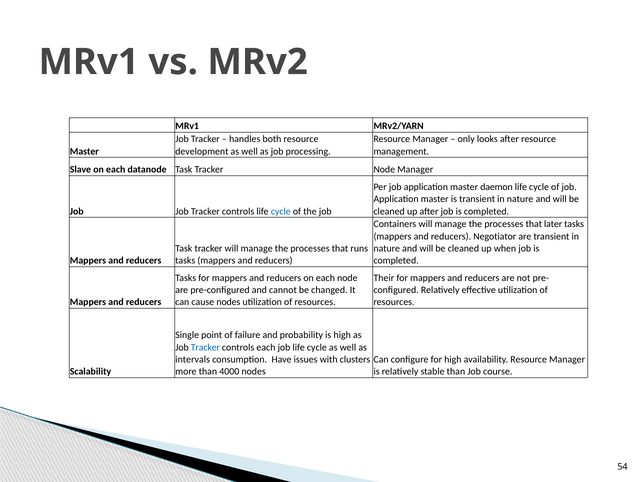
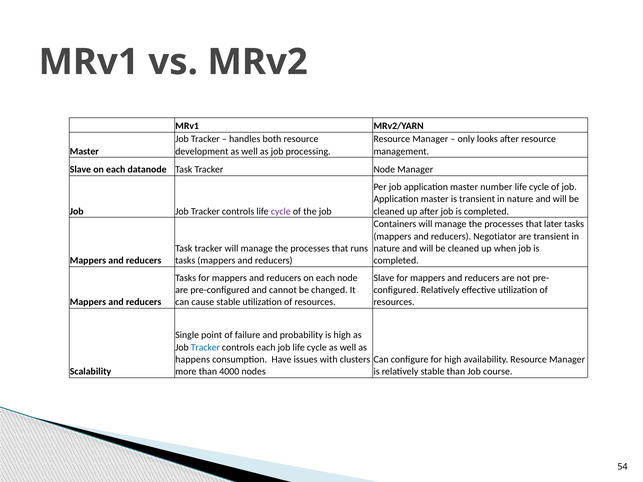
daemon: daemon -> number
cycle at (281, 211) colour: blue -> purple
Their at (384, 278): Their -> Slave
cause nodes: nodes -> stable
intervals: intervals -> happens
